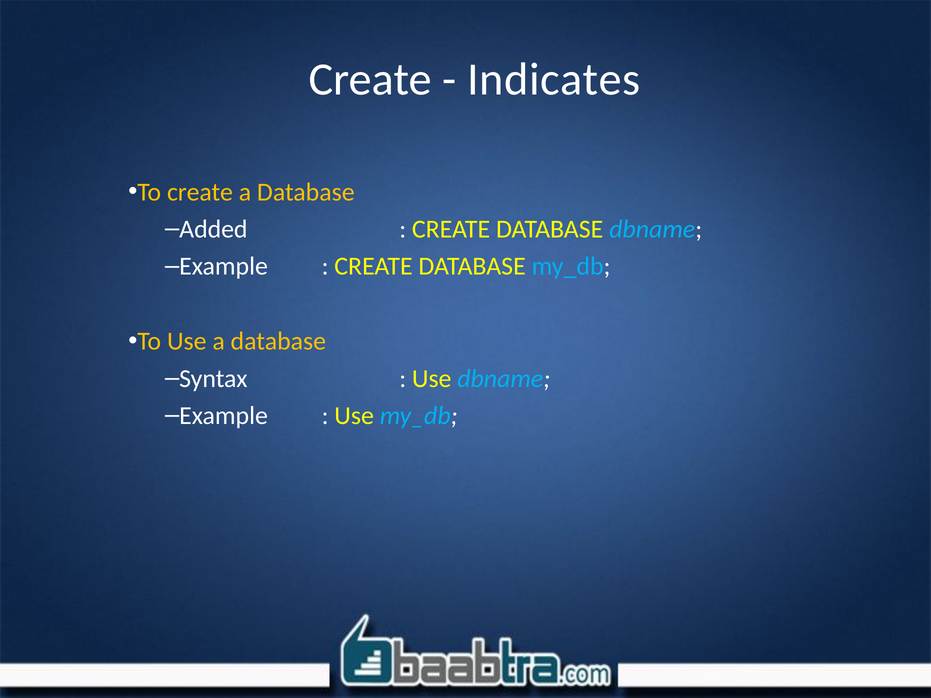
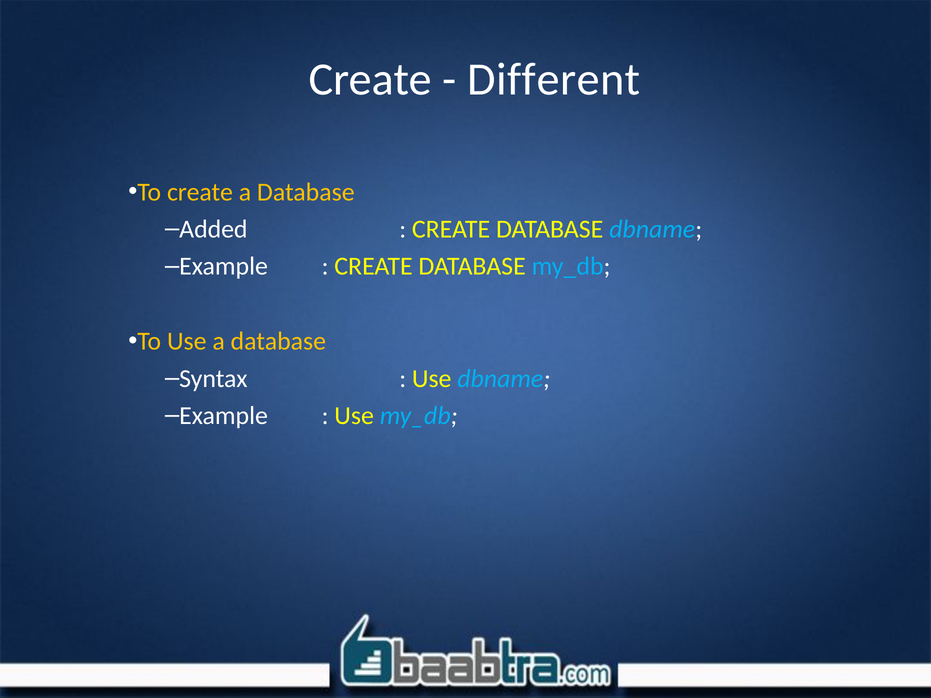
Indicates: Indicates -> Different
